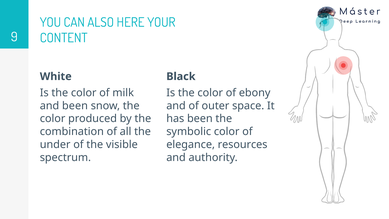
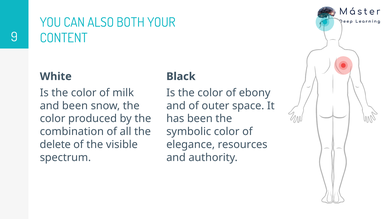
HERE: HERE -> BOTH
under: under -> delete
